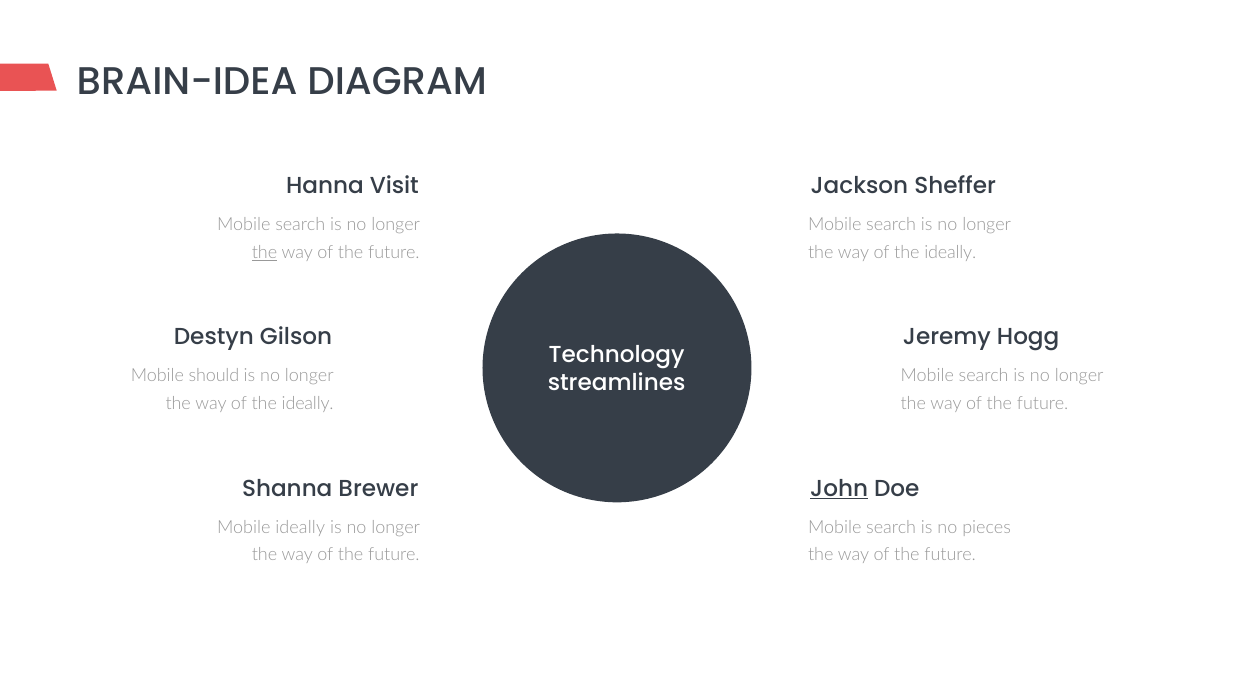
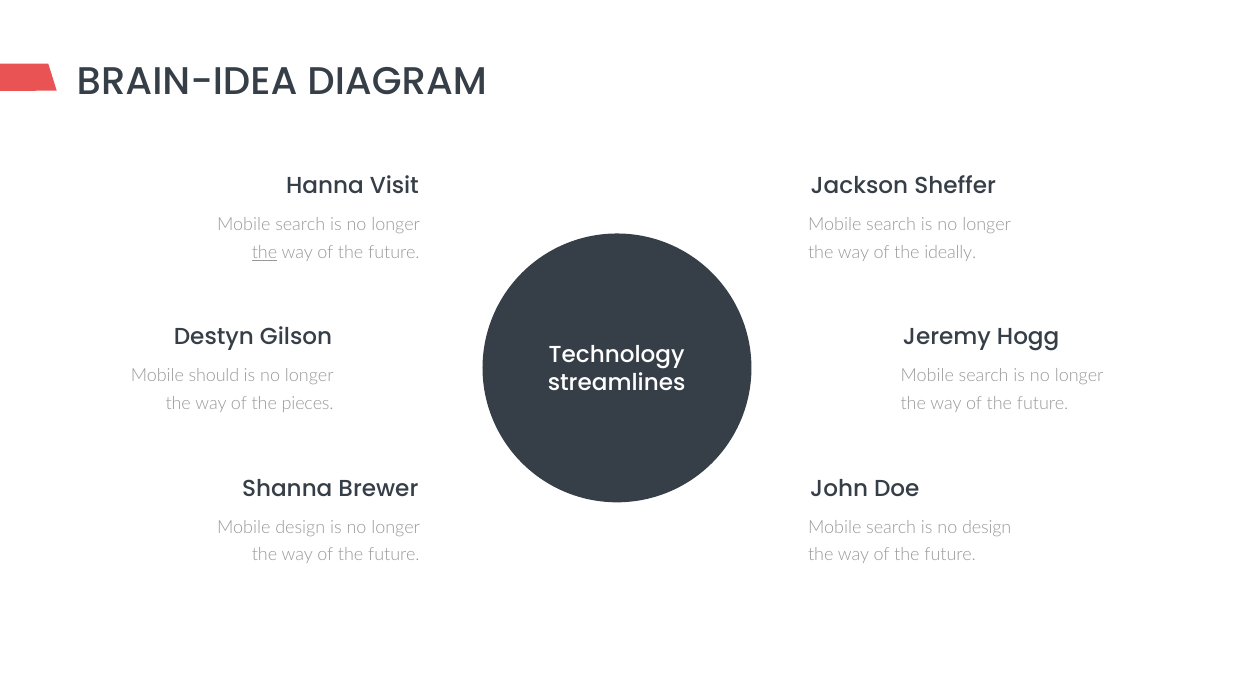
ideally at (308, 404): ideally -> pieces
John underline: present -> none
Mobile ideally: ideally -> design
no pieces: pieces -> design
